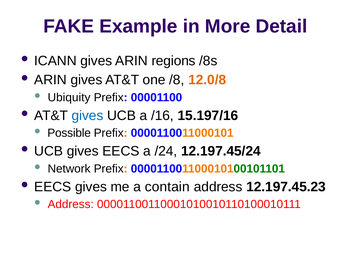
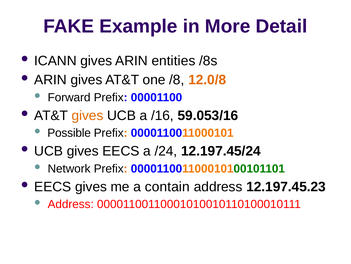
regions: regions -> entities
Ubiquity: Ubiquity -> Forward
gives at (87, 115) colour: blue -> orange
15.197/16: 15.197/16 -> 59.053/16
